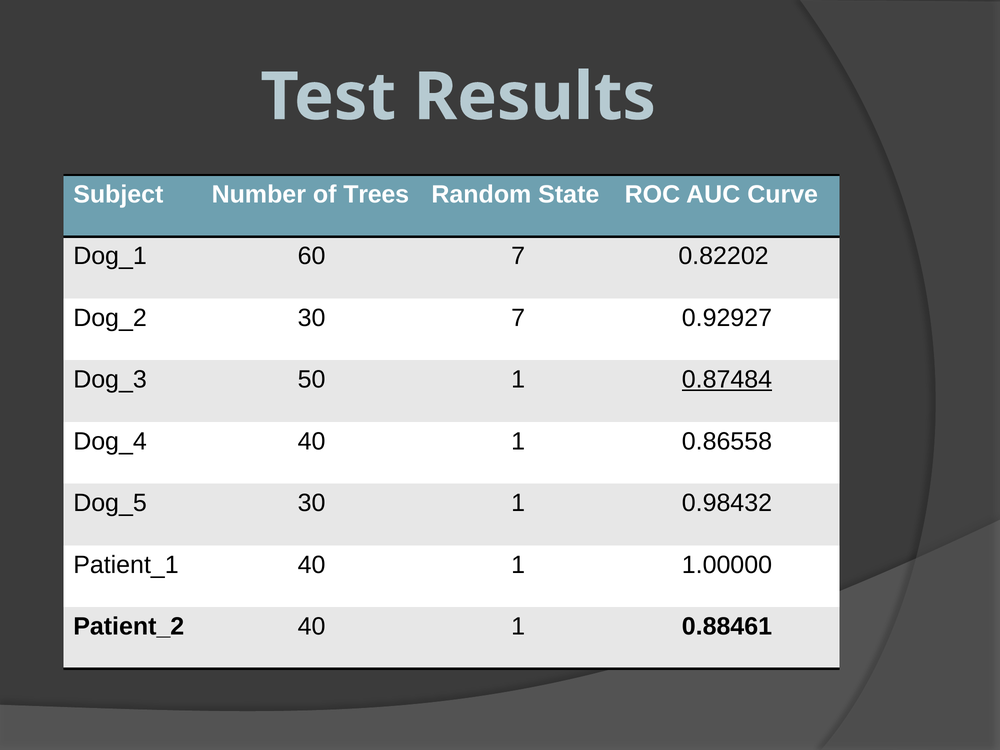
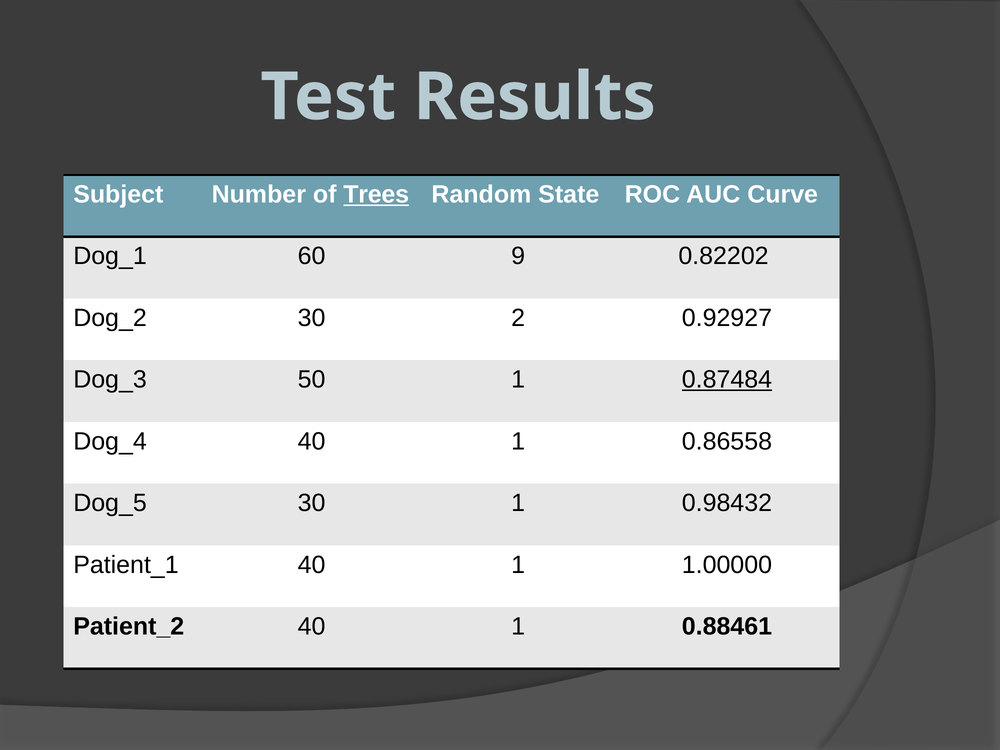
Trees underline: none -> present
60 7: 7 -> 9
30 7: 7 -> 2
